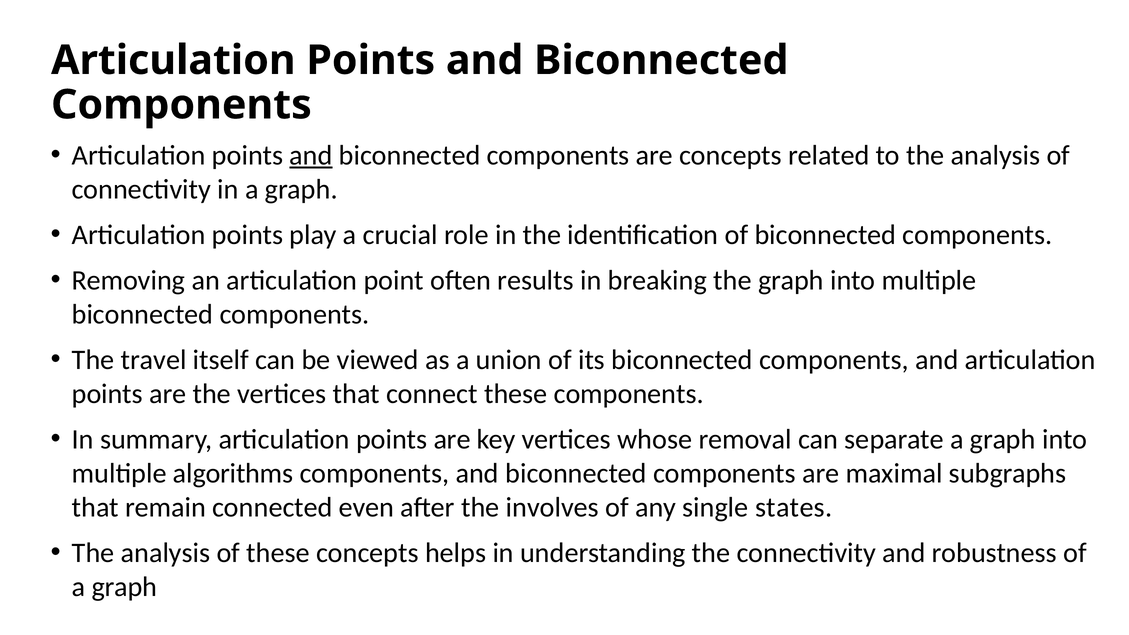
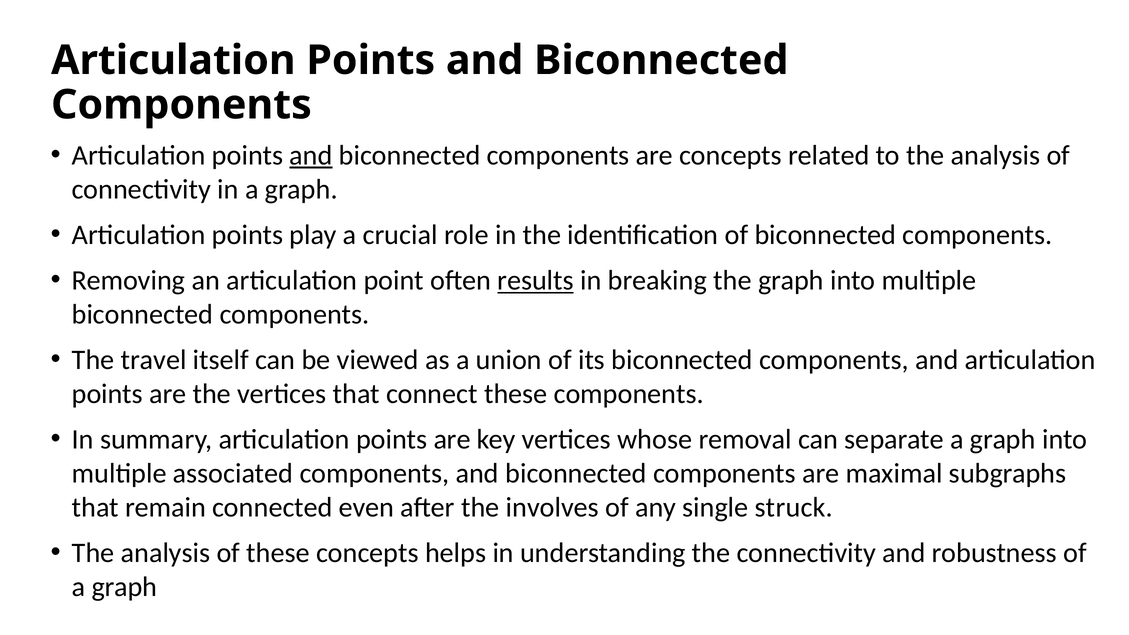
results underline: none -> present
algorithms: algorithms -> associated
states: states -> struck
